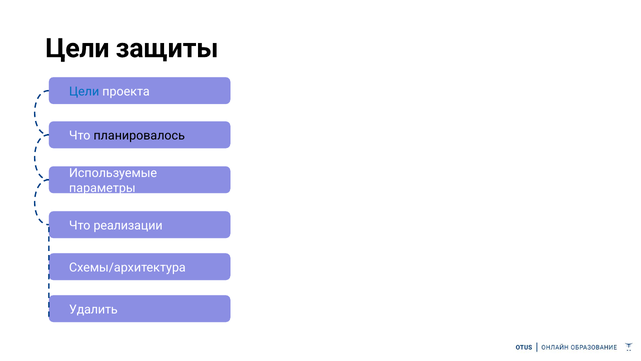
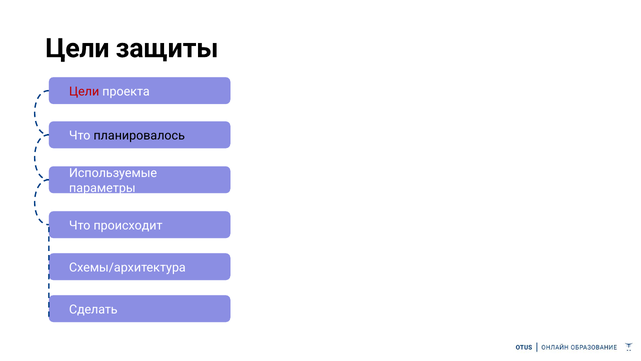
Цели at (84, 91) colour: blue -> red
реализации: реализации -> происходит
Удалить: Удалить -> Сделать
